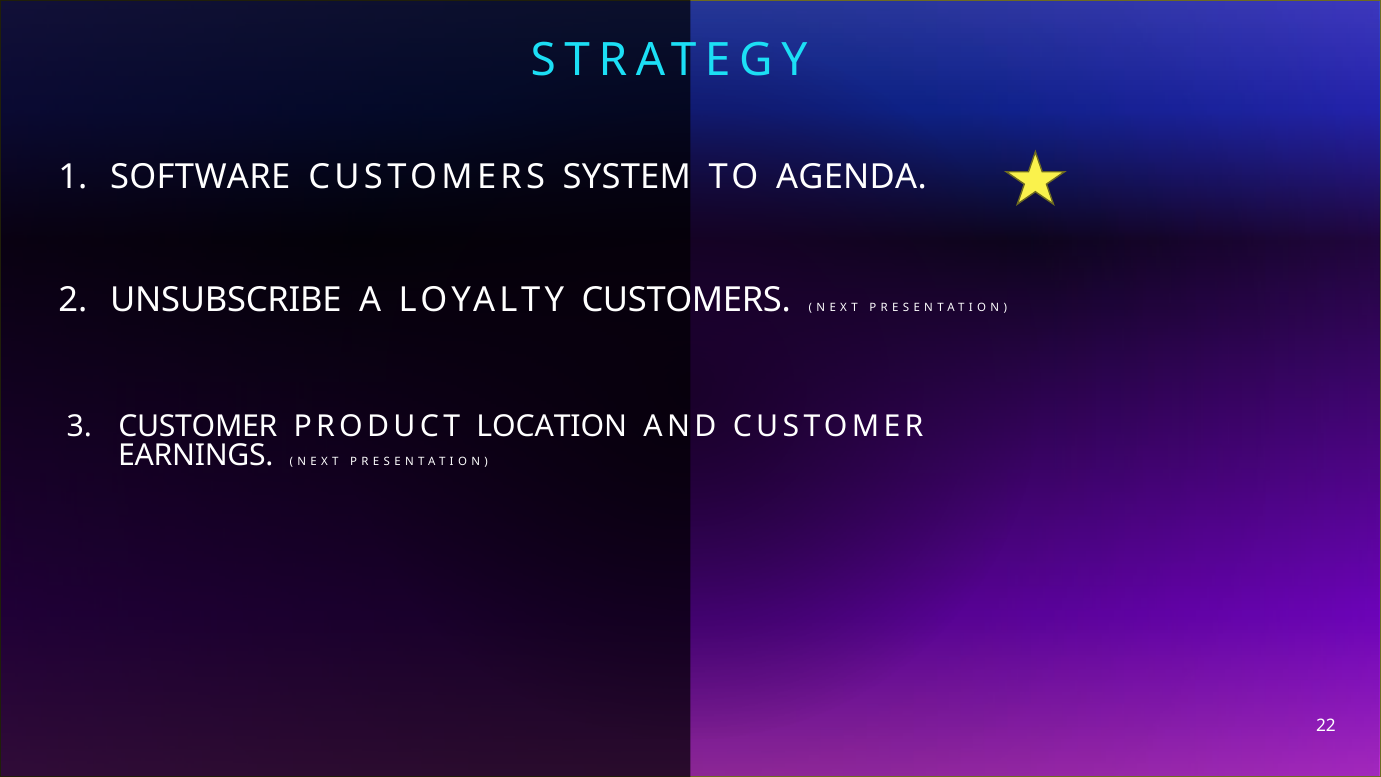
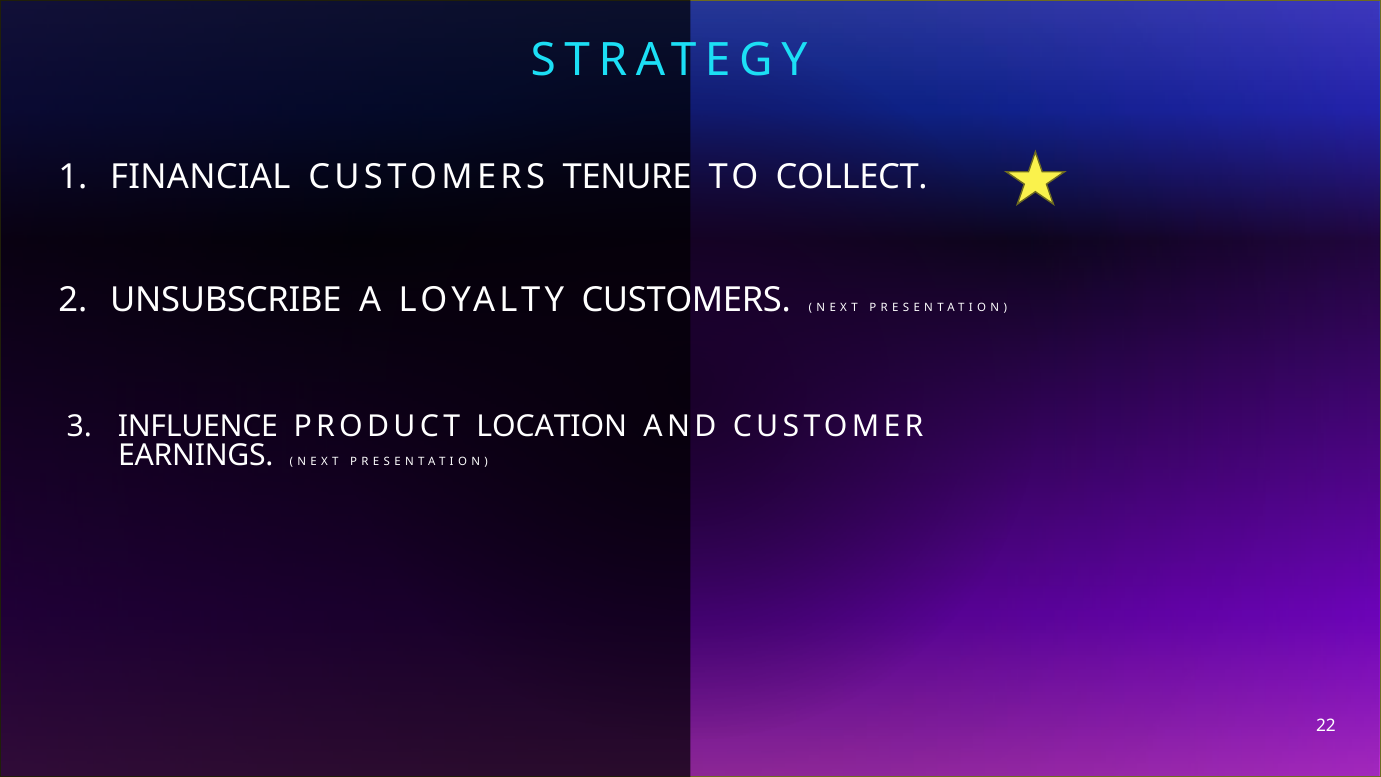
SOFTWARE: SOFTWARE -> FINANCIAL
SYSTEM: SYSTEM -> TENURE
AGENDA: AGENDA -> COLLECT
CUSTOMER at (198, 426): CUSTOMER -> INFLUENCE
